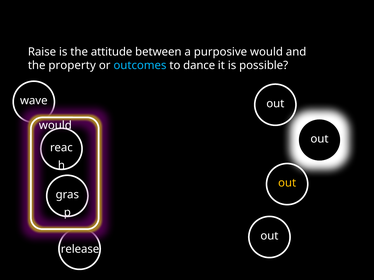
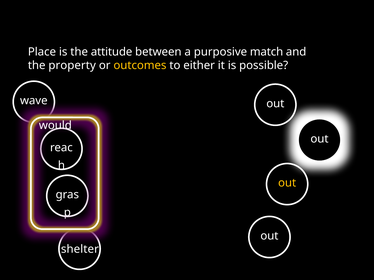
Raise: Raise -> Place
purposive would: would -> match
outcomes colour: light blue -> yellow
dance: dance -> either
release: release -> shelter
